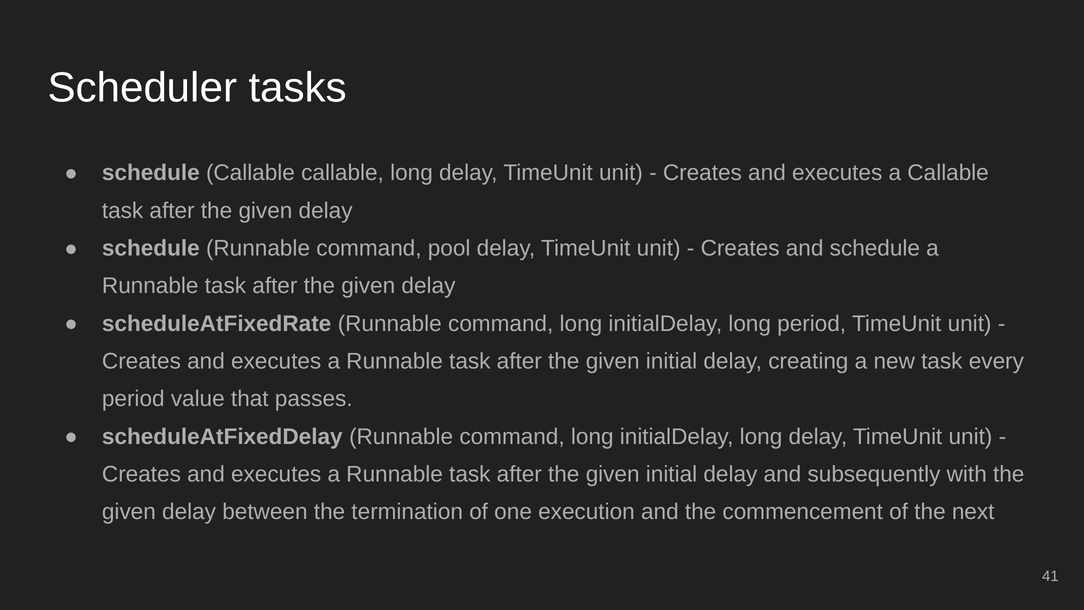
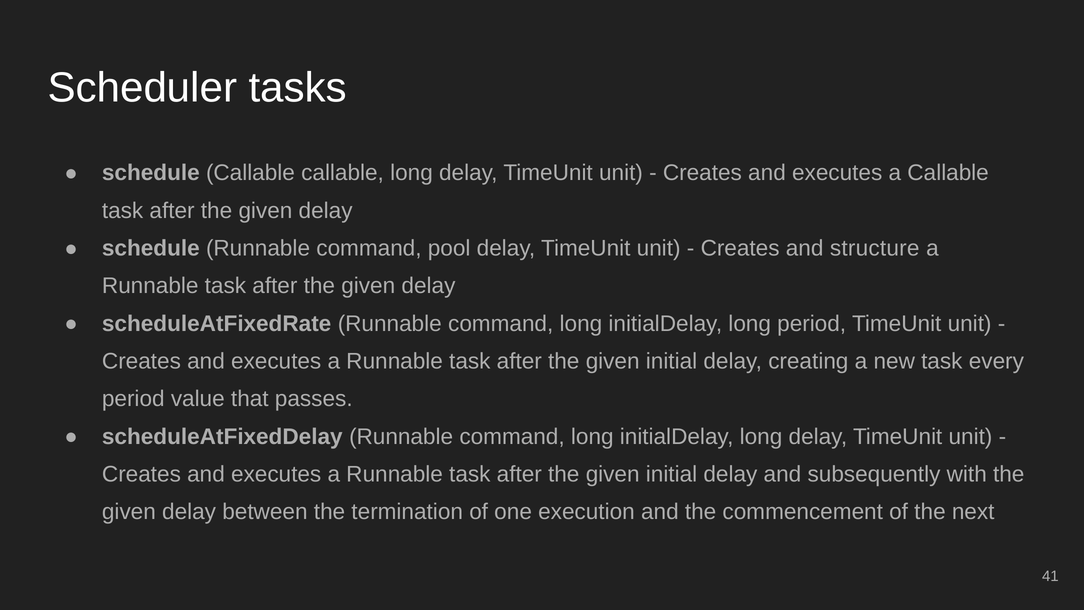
and schedule: schedule -> structure
